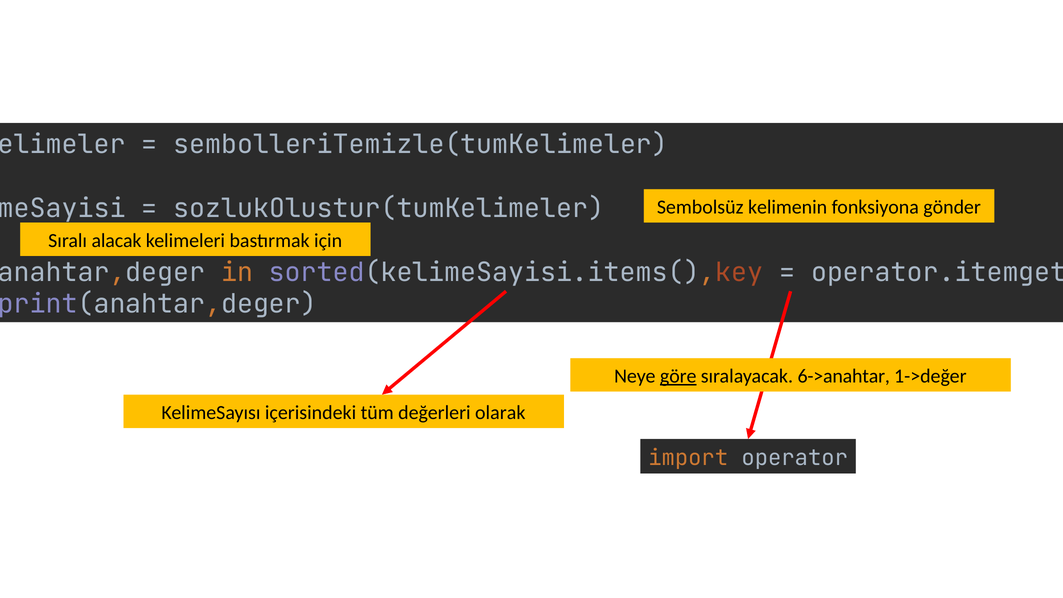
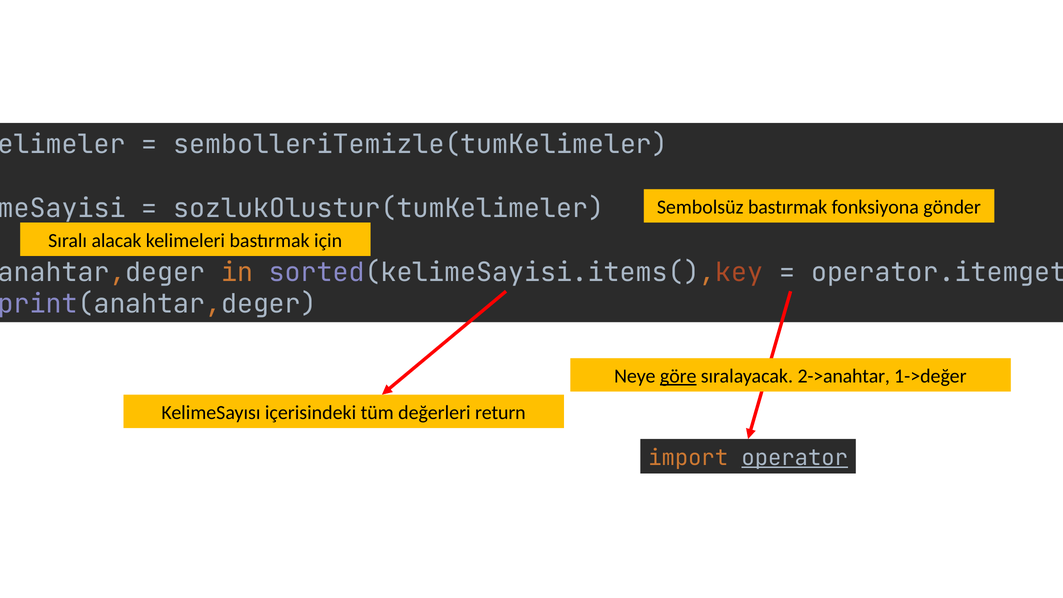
Sembolsüz kelimenin: kelimenin -> bastırmak
6->anahtar: 6->anahtar -> 2->anahtar
olarak: olarak -> return
operator underline: none -> present
